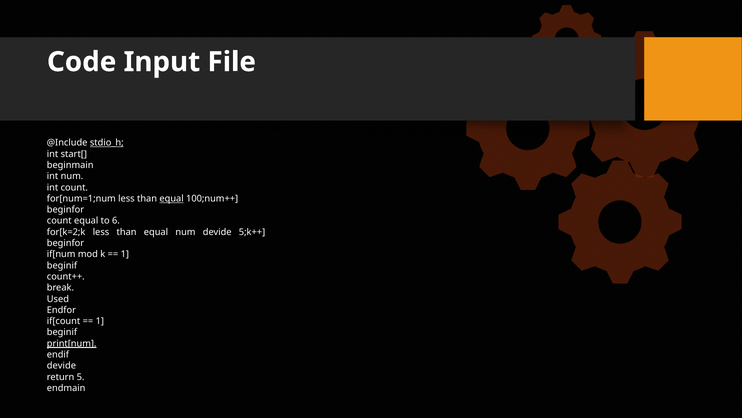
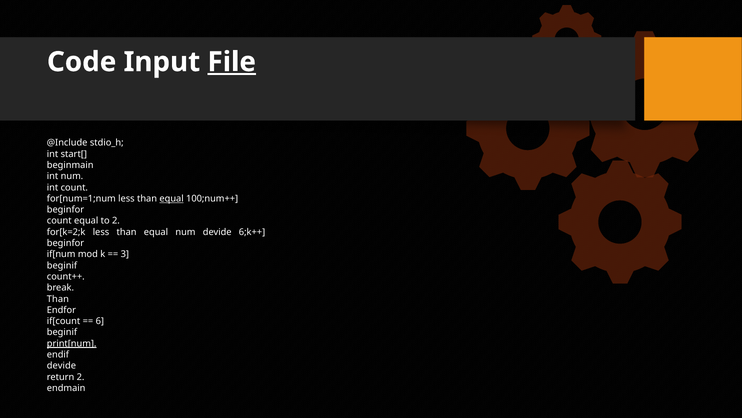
File underline: none -> present
stdio_h underline: present -> none
to 6: 6 -> 2
5;k++: 5;k++ -> 6;k++
1 at (125, 254): 1 -> 3
Used at (58, 299): Used -> Than
1 at (100, 321): 1 -> 6
return 5: 5 -> 2
